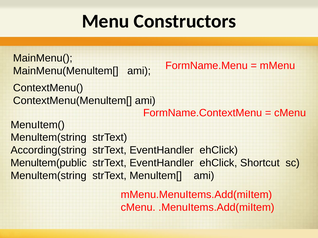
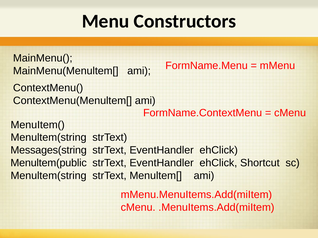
According(string: According(string -> Messages(string
